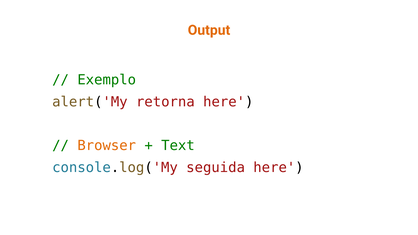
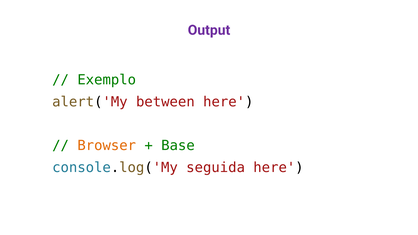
Output colour: orange -> purple
retorna: retorna -> between
Text: Text -> Base
